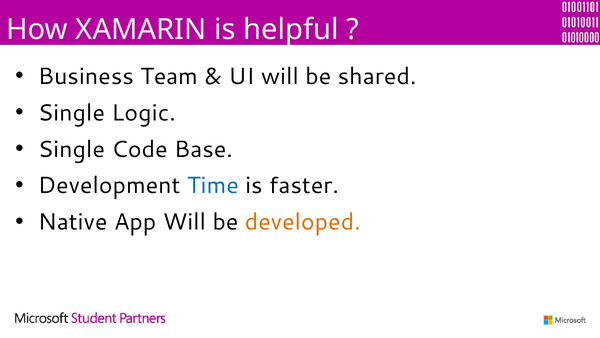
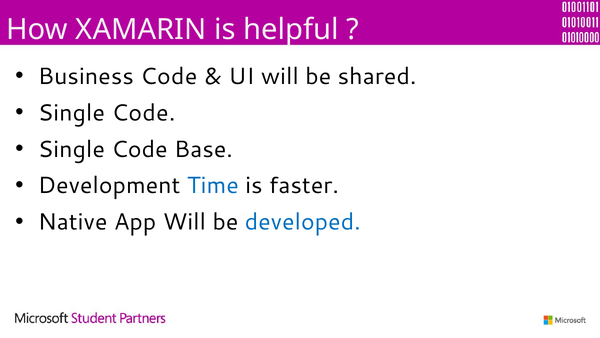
Business Team: Team -> Code
Logic at (144, 113): Logic -> Code
developed colour: orange -> blue
